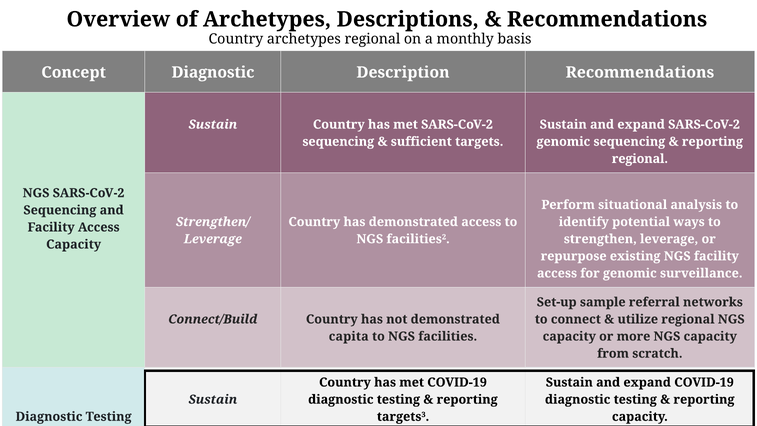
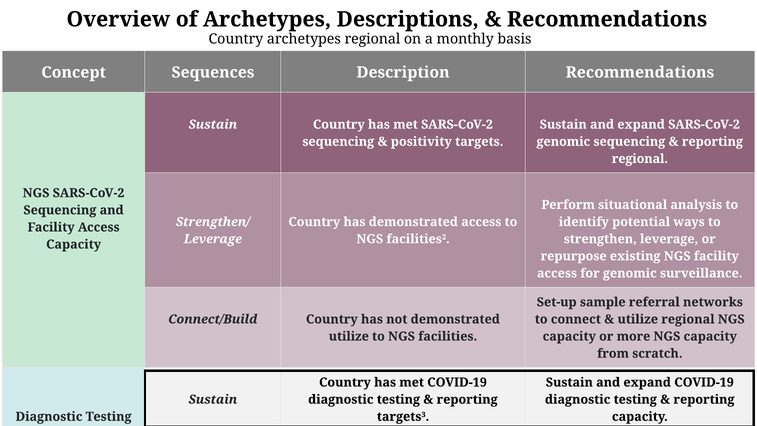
Concept Diagnostic: Diagnostic -> Sequences
sufficient at (421, 142): sufficient -> positivity
capita at (349, 336): capita -> utilize
